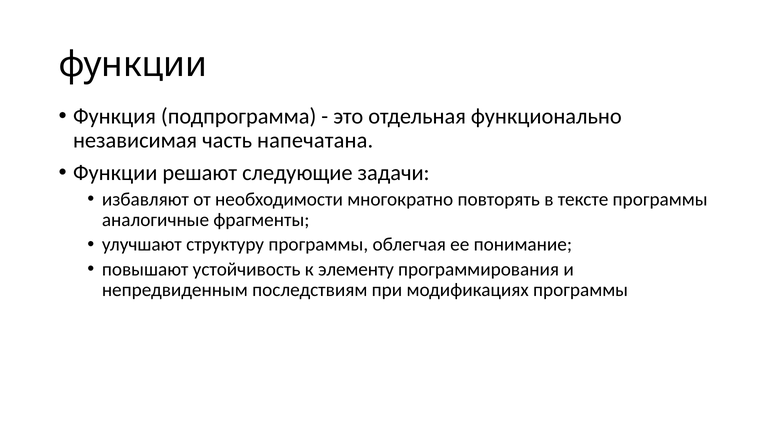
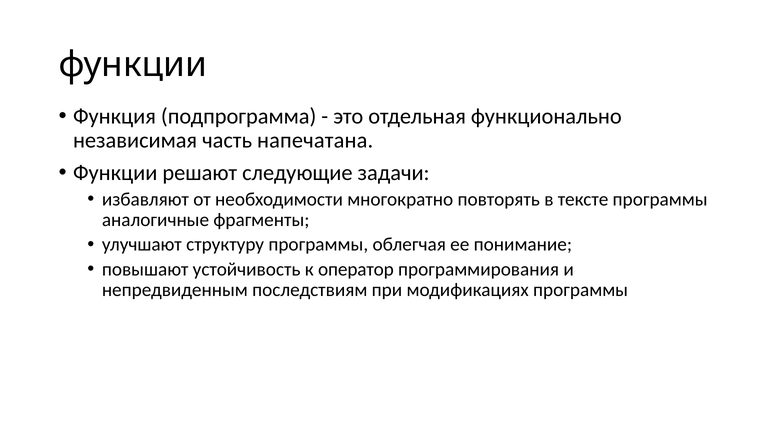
элементу: элементу -> оператор
